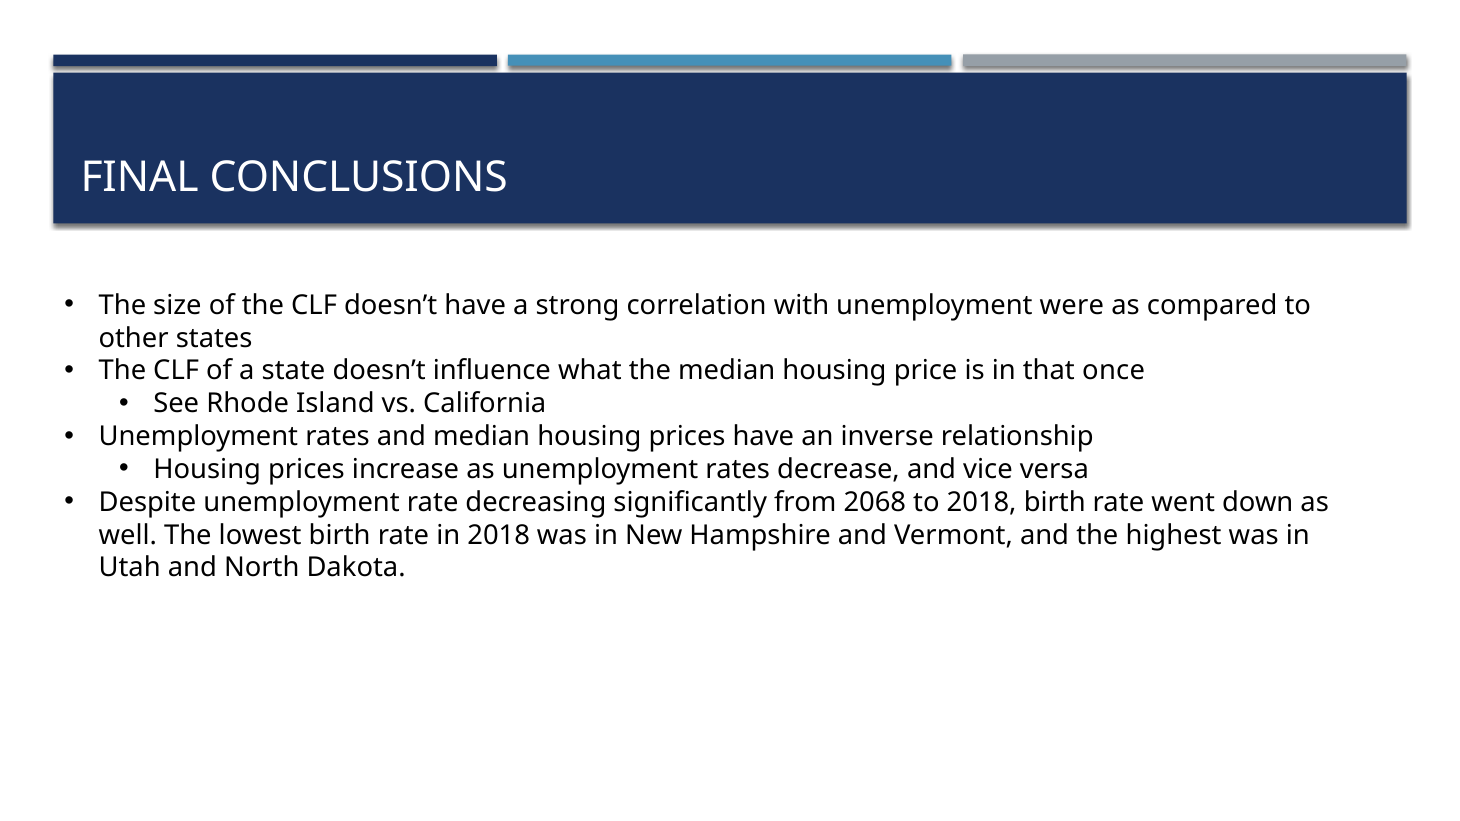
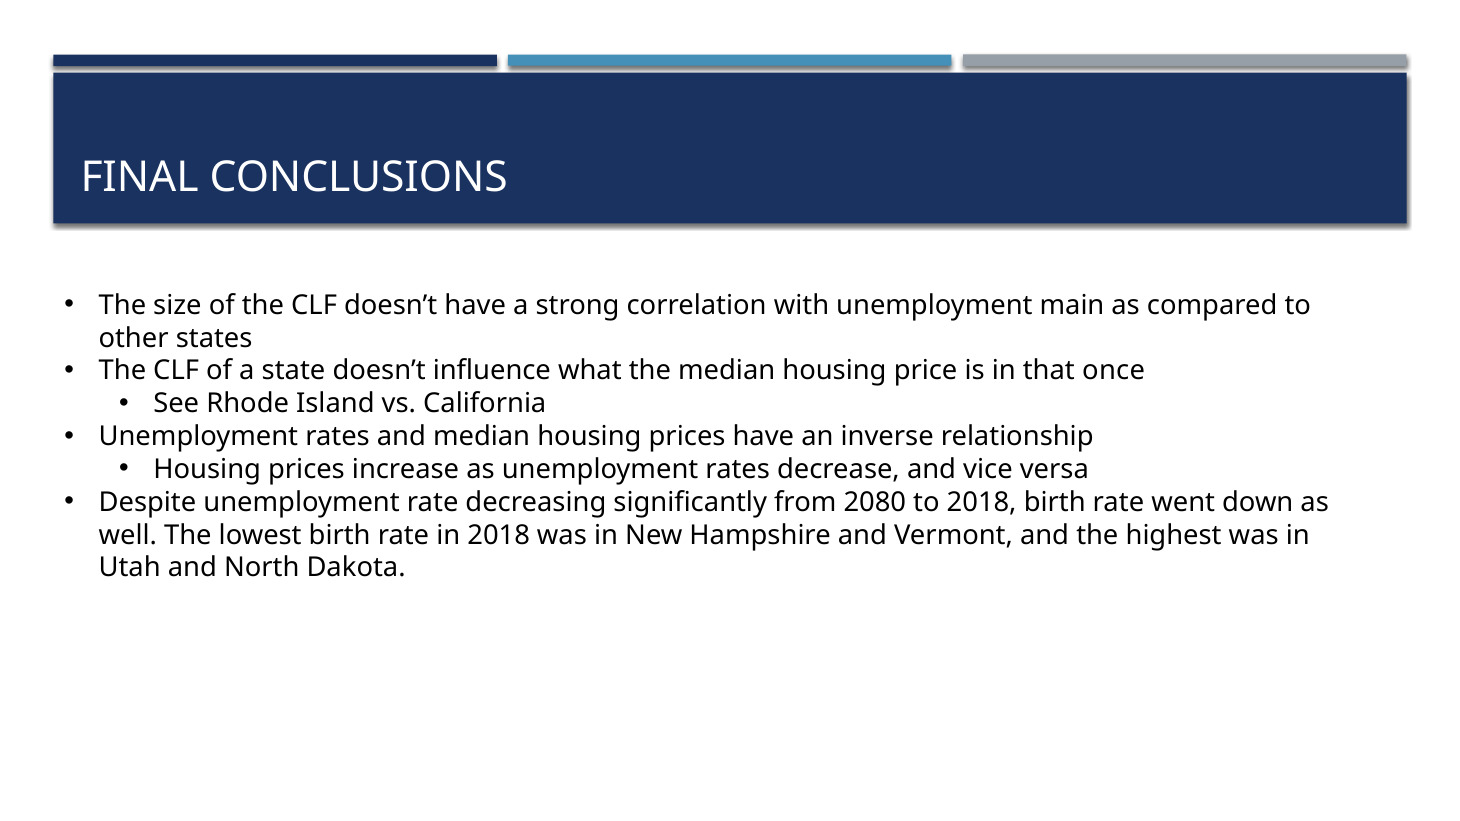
were: were -> main
2068: 2068 -> 2080
